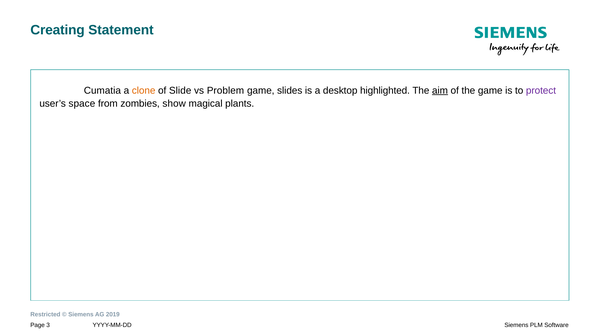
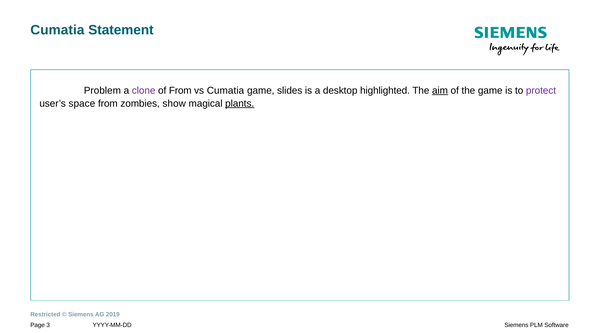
Creating at (58, 30): Creating -> Cumatia
Cumatia: Cumatia -> Problem
clone colour: orange -> purple
of Slide: Slide -> From
vs Problem: Problem -> Cumatia
plants underline: none -> present
